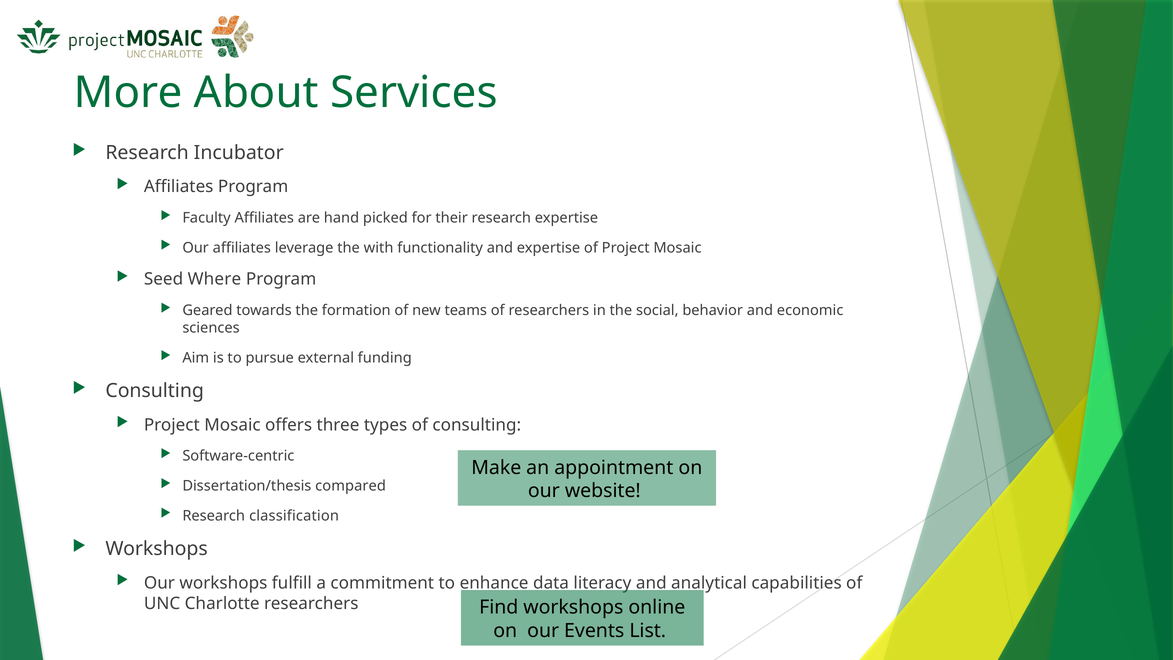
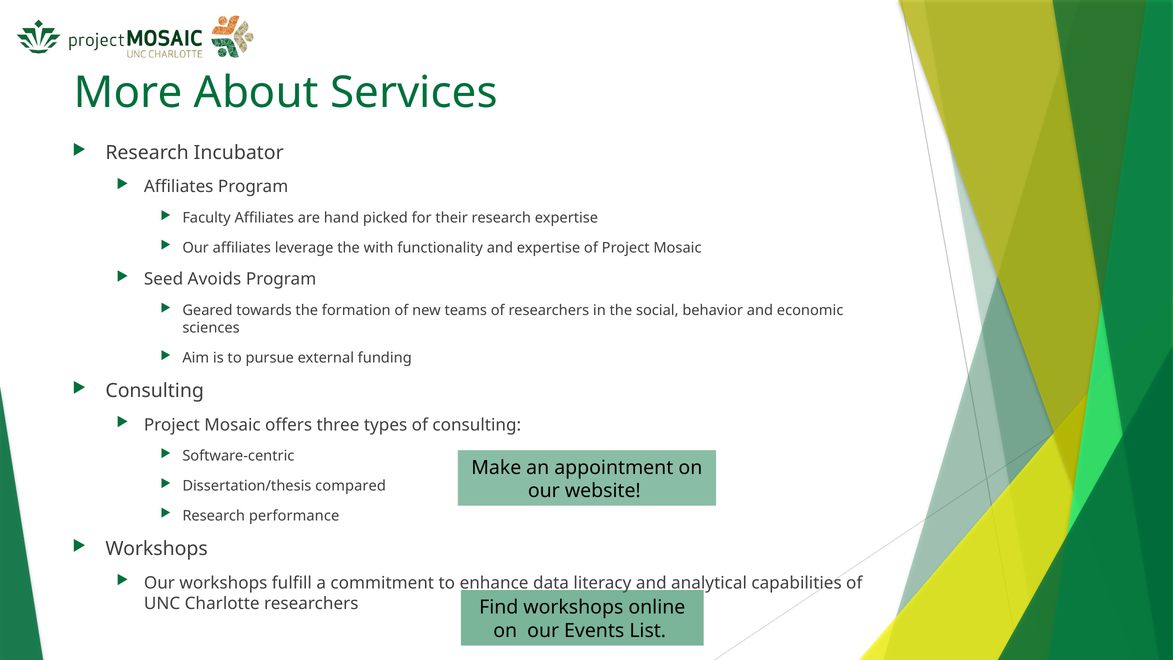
Where: Where -> Avoids
classification: classification -> performance
